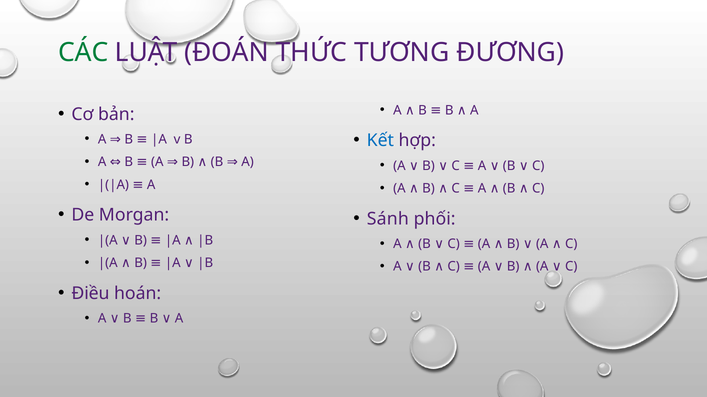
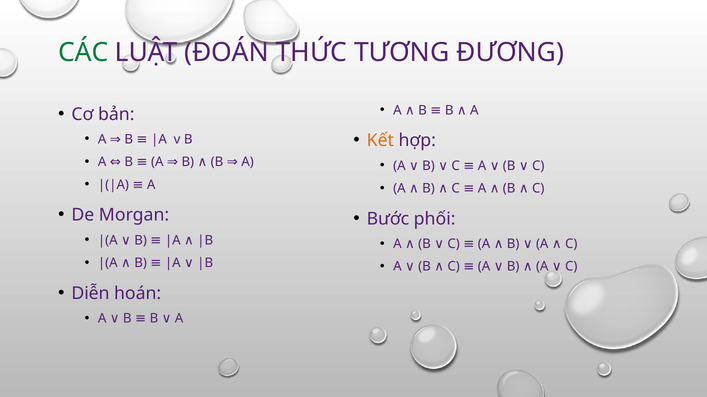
Kết colour: blue -> orange
Sánh: Sánh -> Bước
Điều: Điều -> Diễn
